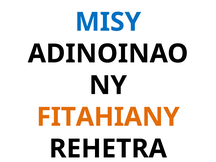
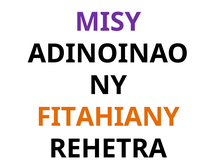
MISY colour: blue -> purple
